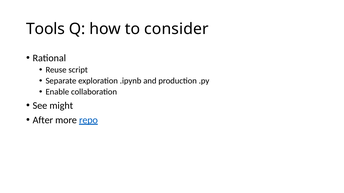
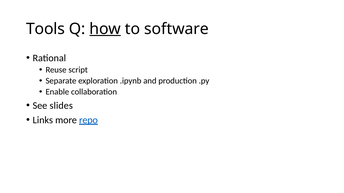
how underline: none -> present
consider: consider -> software
might: might -> slides
After: After -> Links
